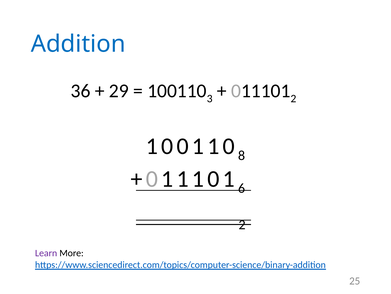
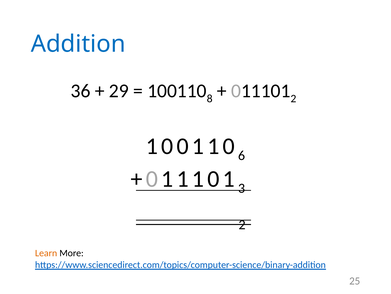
3: 3 -> 8
8: 8 -> 6
6: 6 -> 3
Learn colour: purple -> orange
